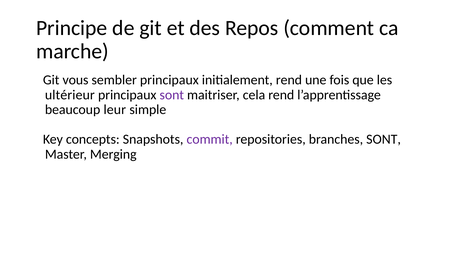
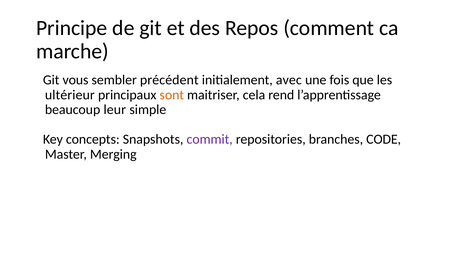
sembler principaux: principaux -> précédent
initialement rend: rend -> avec
sont at (172, 95) colour: purple -> orange
branches SONT: SONT -> CODE
